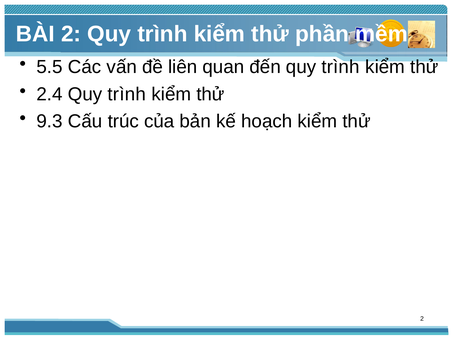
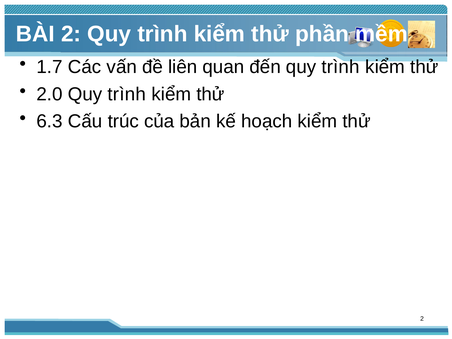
5.5: 5.5 -> 1.7
2.4: 2.4 -> 2.0
9.3: 9.3 -> 6.3
